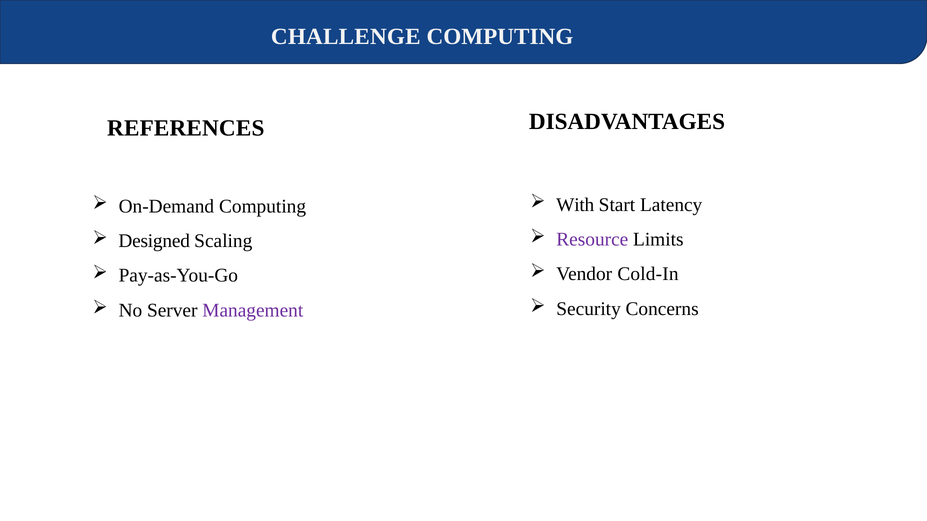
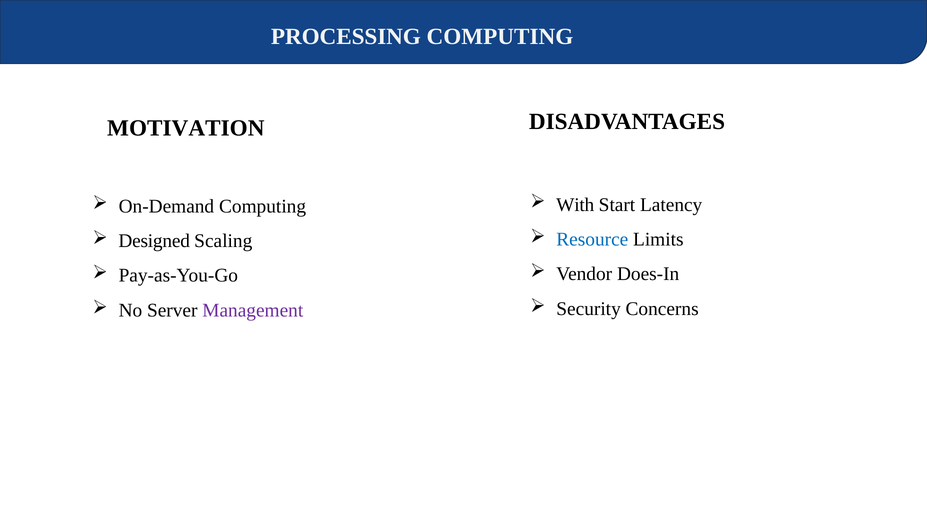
CHALLENGE: CHALLENGE -> PROCESSING
REFERENCES: REFERENCES -> MOTIVATION
Resource colour: purple -> blue
Cold-In: Cold-In -> Does-In
